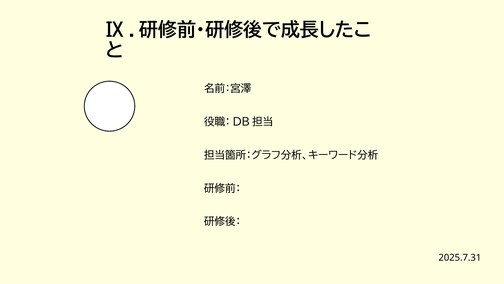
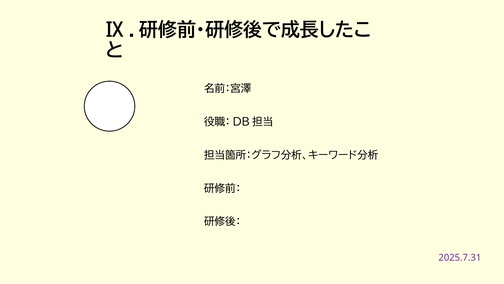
2025.7.31 colour: black -> purple
